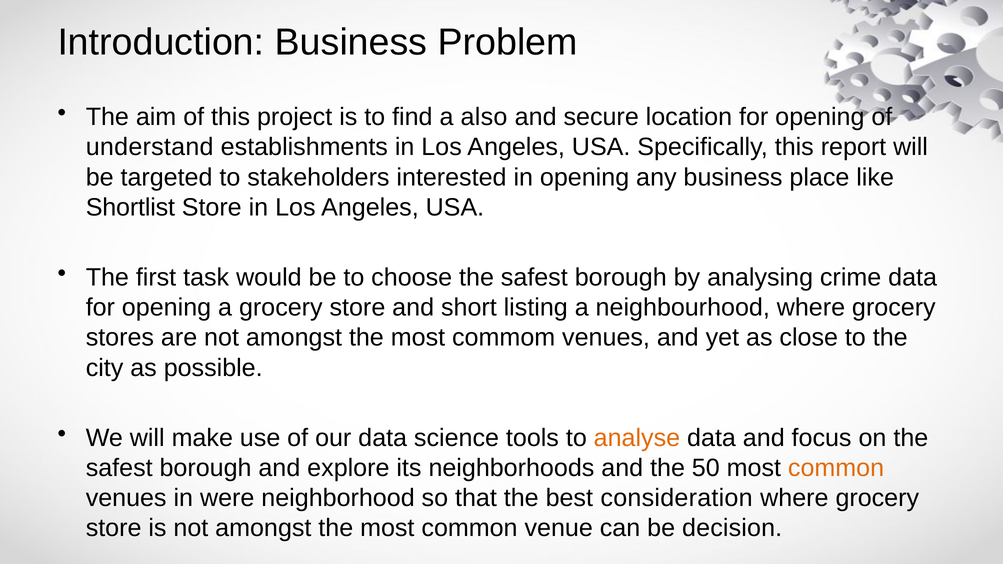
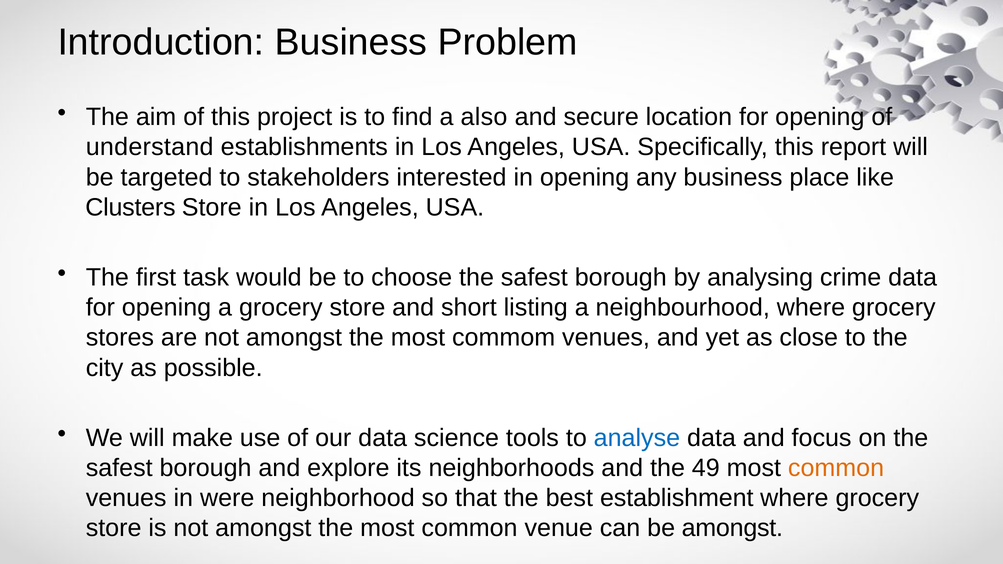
Shortlist: Shortlist -> Clusters
analyse colour: orange -> blue
50: 50 -> 49
consideration: consideration -> establishment
be decision: decision -> amongst
